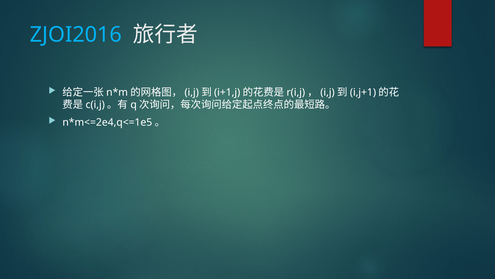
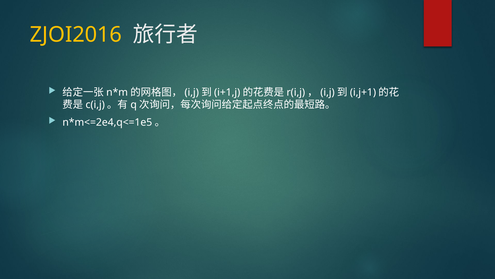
ZJOI2016 colour: light blue -> yellow
